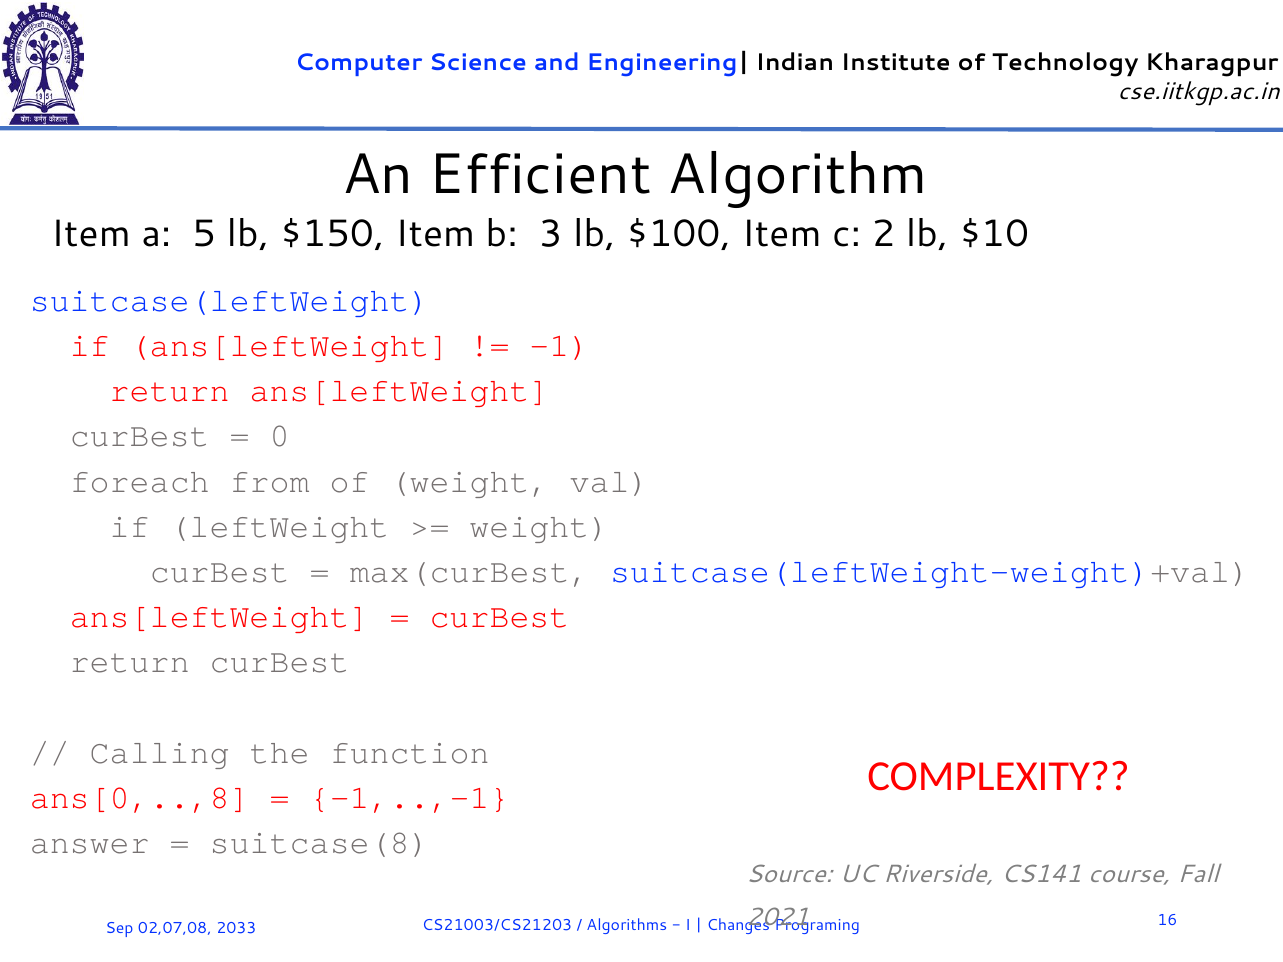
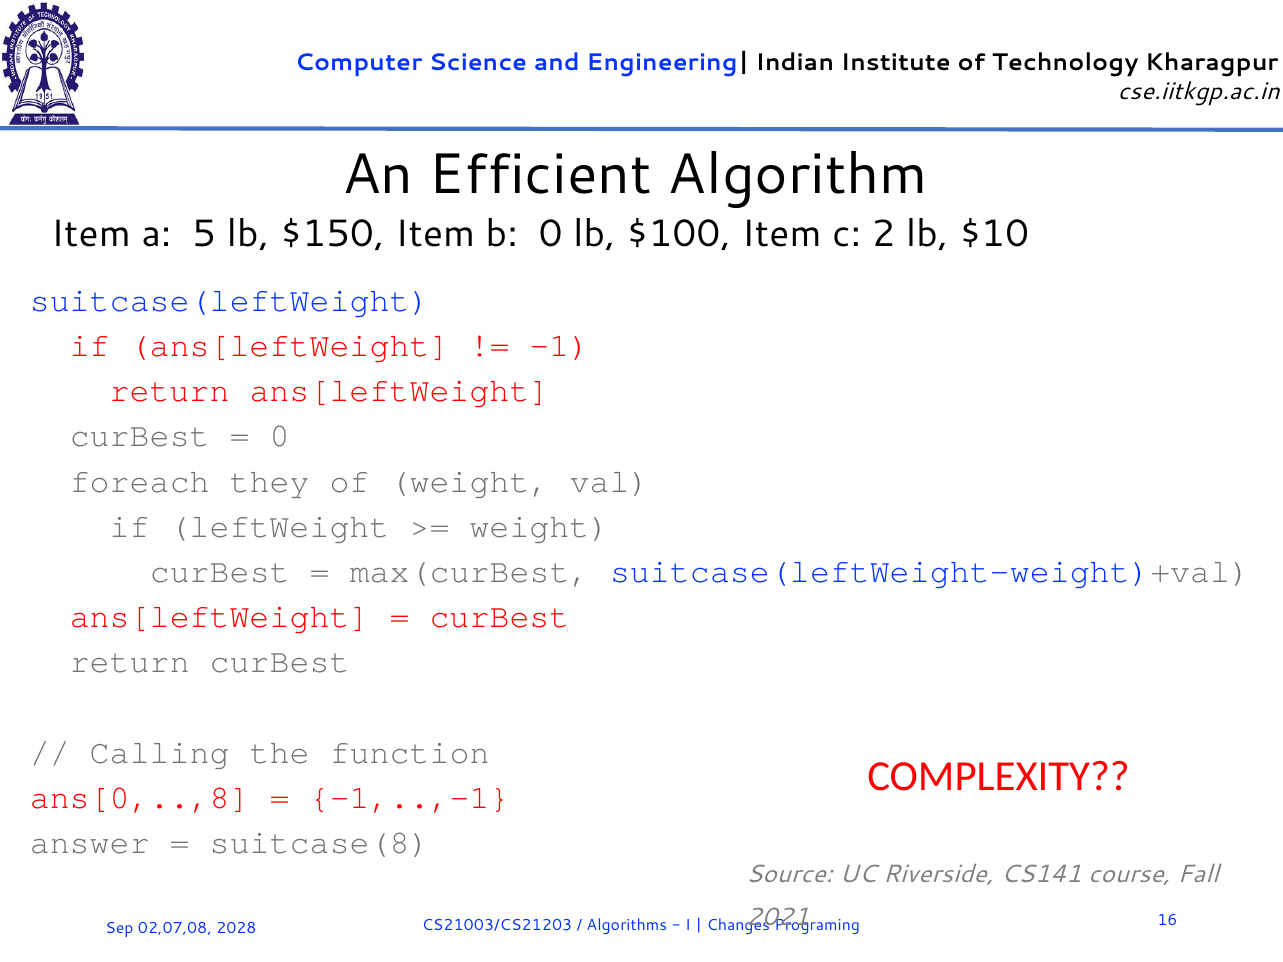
b 3: 3 -> 0
from: from -> they
2033: 2033 -> 2028
